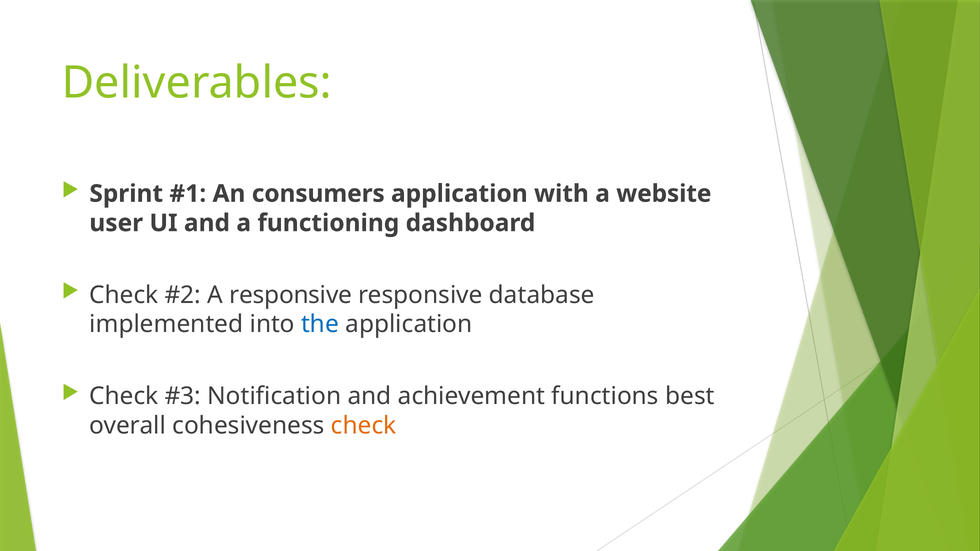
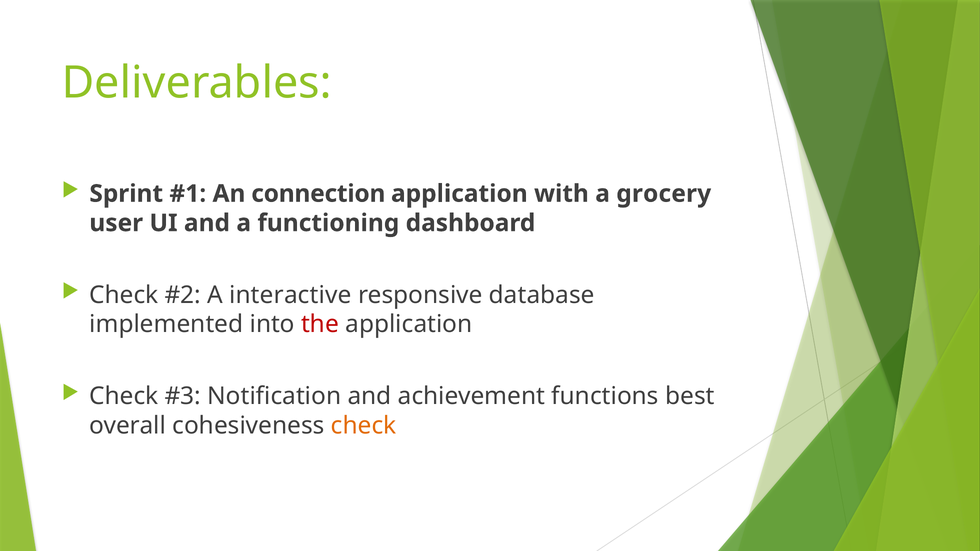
consumers: consumers -> connection
website: website -> grocery
A responsive: responsive -> interactive
the colour: blue -> red
